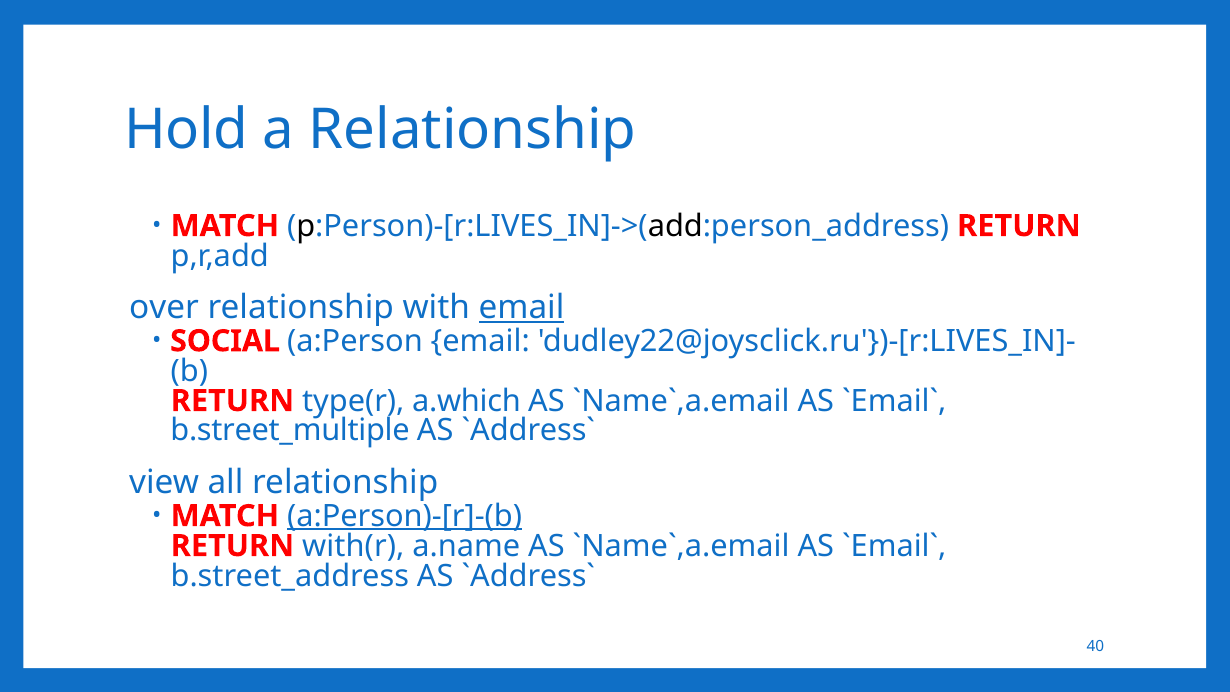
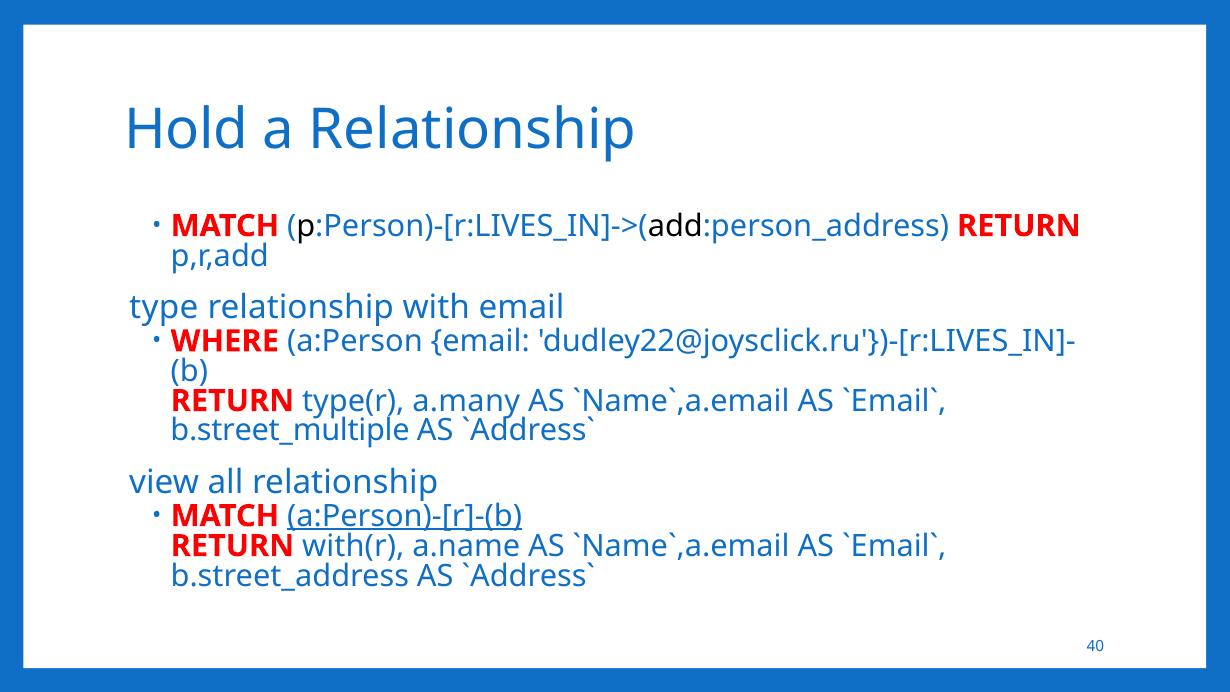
over: over -> type
email at (521, 308) underline: present -> none
SOCIAL: SOCIAL -> WHERE
a.which: a.which -> a.many
